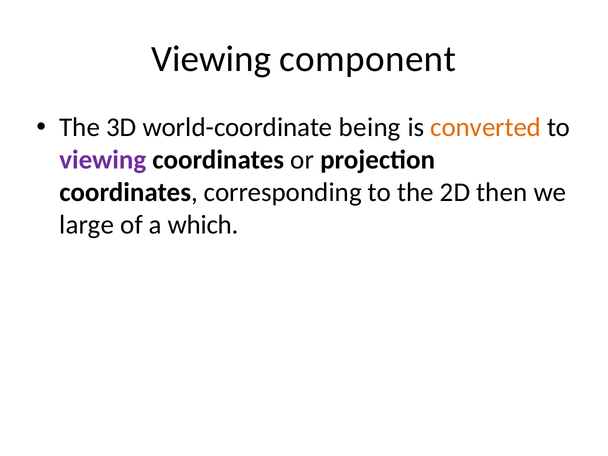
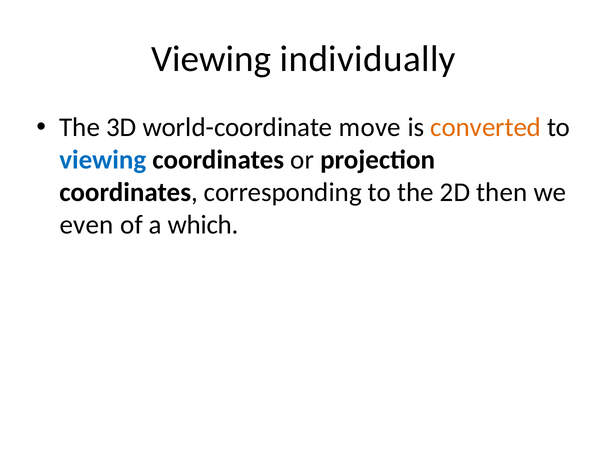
component: component -> individually
being: being -> move
viewing at (103, 160) colour: purple -> blue
large: large -> even
